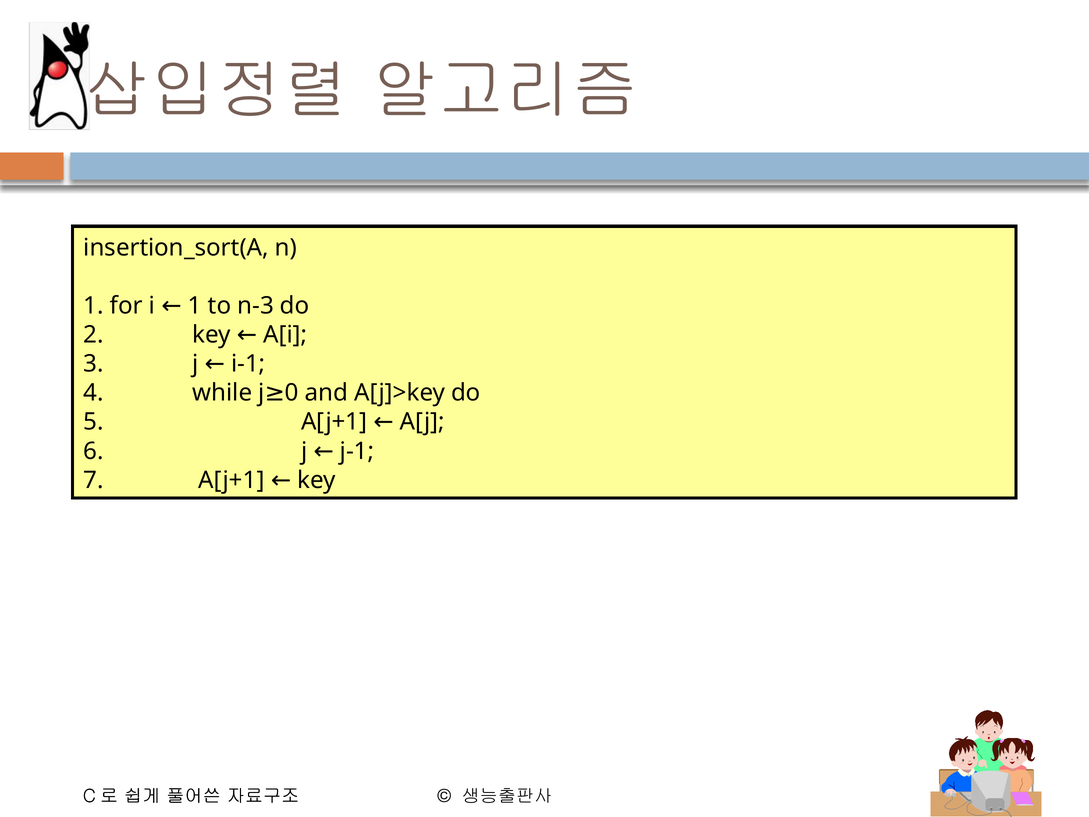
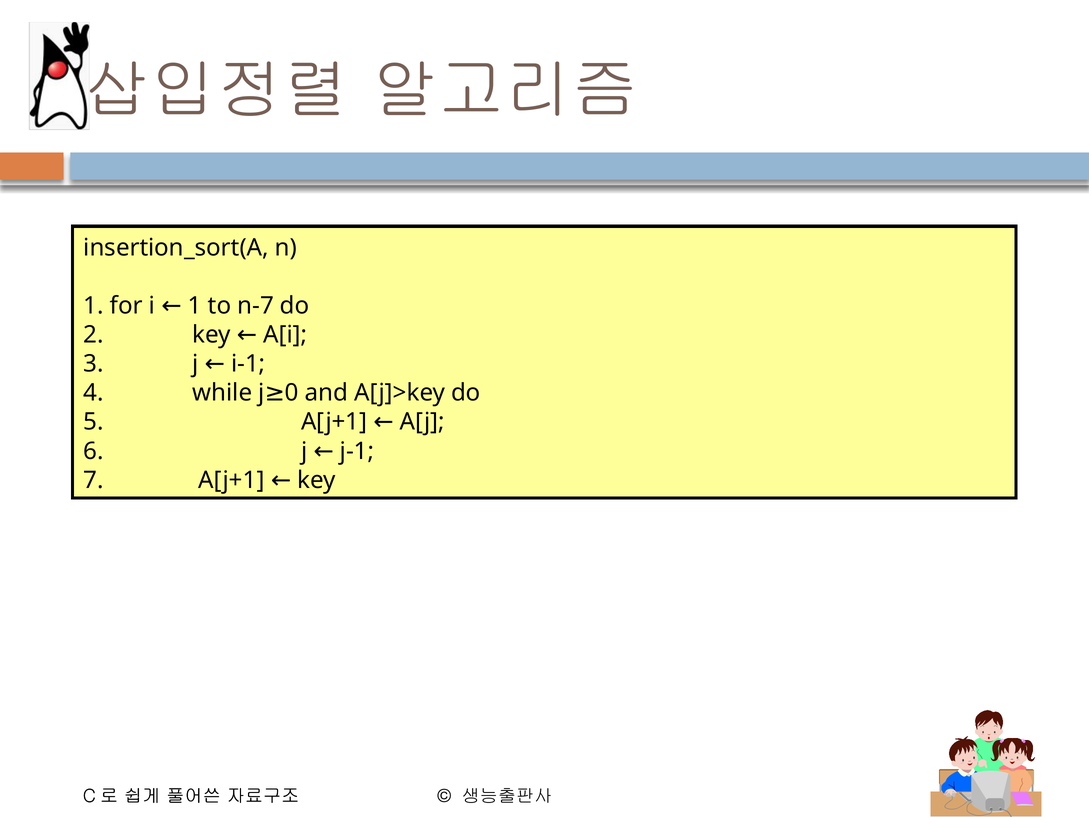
n-3: n-3 -> n-7
